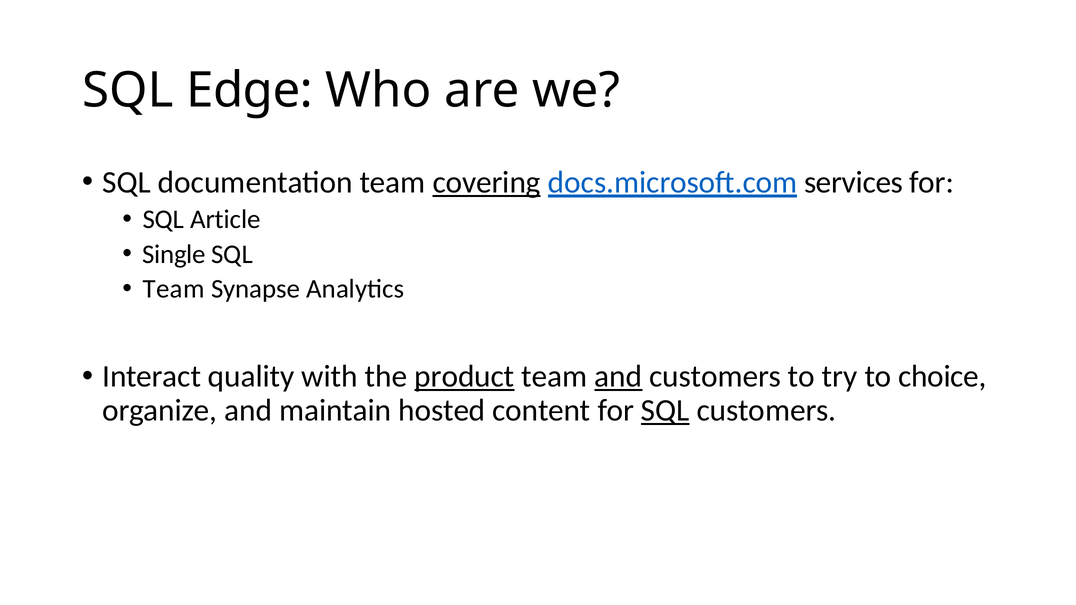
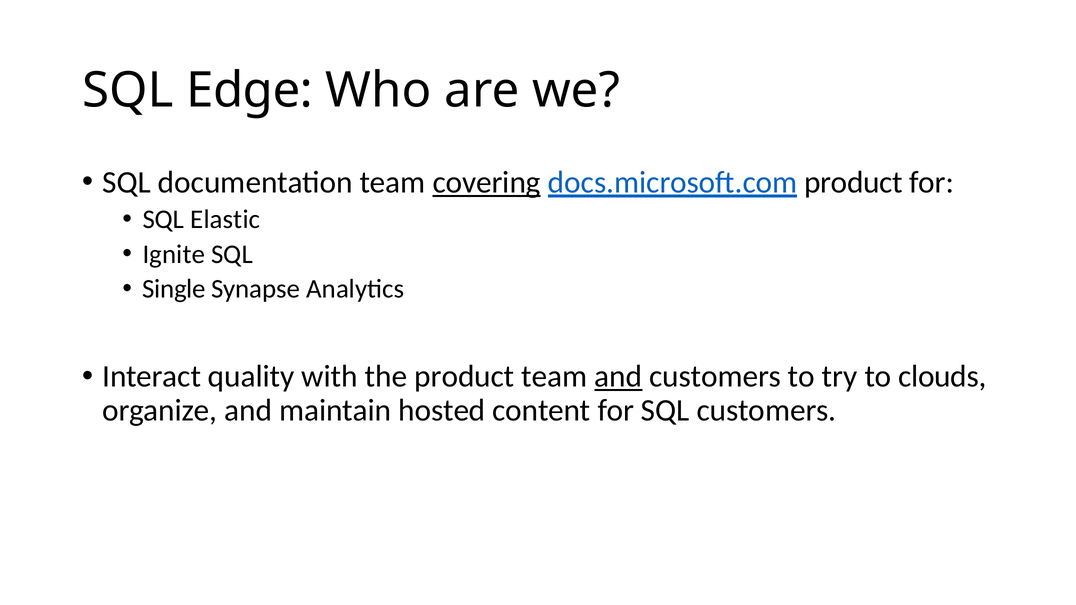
docs.microsoft.com services: services -> product
Article: Article -> Elastic
Single: Single -> Ignite
Team at (174, 289): Team -> Single
product at (464, 377) underline: present -> none
choice: choice -> clouds
SQL at (665, 411) underline: present -> none
